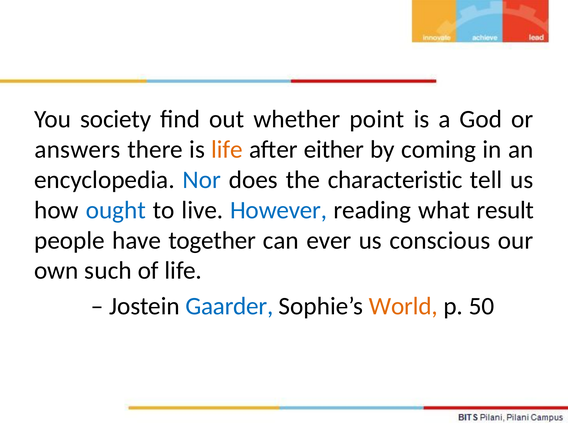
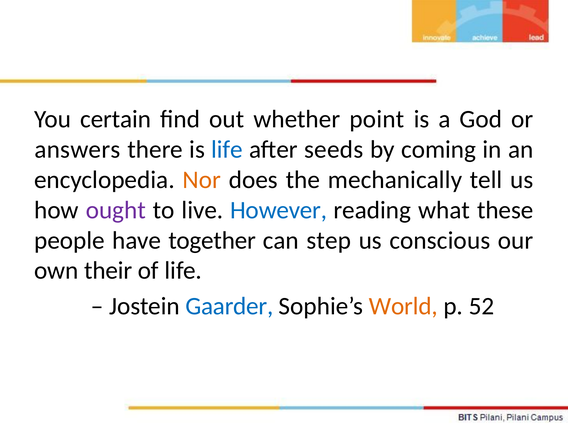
society: society -> certain
life at (227, 149) colour: orange -> blue
either: either -> seeds
Nor colour: blue -> orange
characteristic: characteristic -> mechanically
ought colour: blue -> purple
result: result -> these
ever: ever -> step
such: such -> their
50: 50 -> 52
